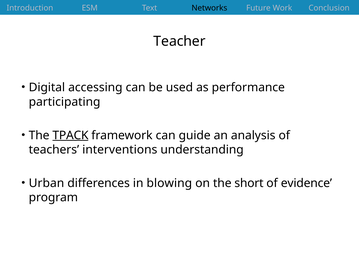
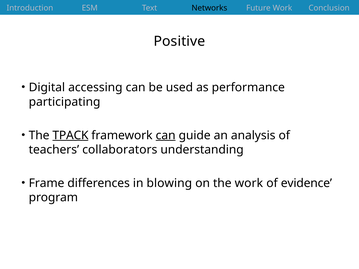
Teacher: Teacher -> Positive
can at (166, 135) underline: none -> present
interventions: interventions -> collaborators
Urban: Urban -> Frame
the short: short -> work
